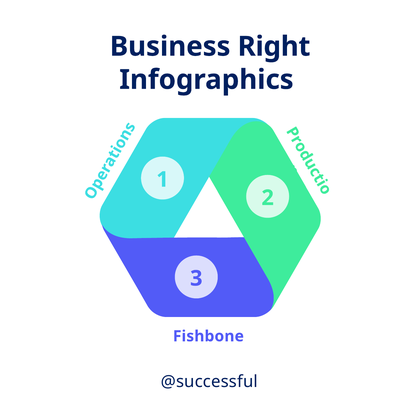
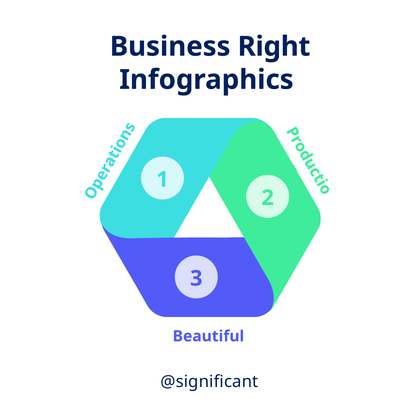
Fishbone: Fishbone -> Beautiful
@successful: @successful -> @significant
